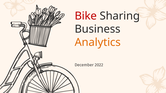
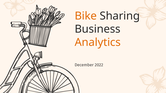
Bike colour: red -> orange
